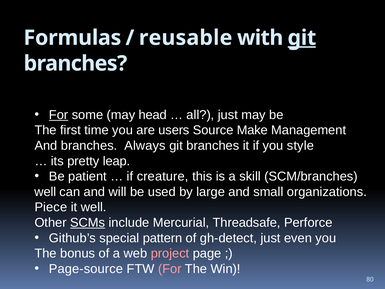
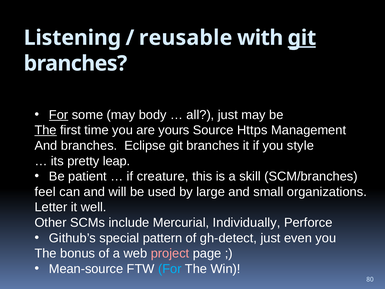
Formulas: Formulas -> Listening
head: head -> body
The at (46, 130) underline: none -> present
users: users -> yours
Make: Make -> Https
Always: Always -> Eclipse
well at (45, 192): well -> feel
Piece: Piece -> Letter
SCMs underline: present -> none
Threadsafe: Threadsafe -> Individually
Page-source: Page-source -> Mean-source
For at (170, 269) colour: pink -> light blue
